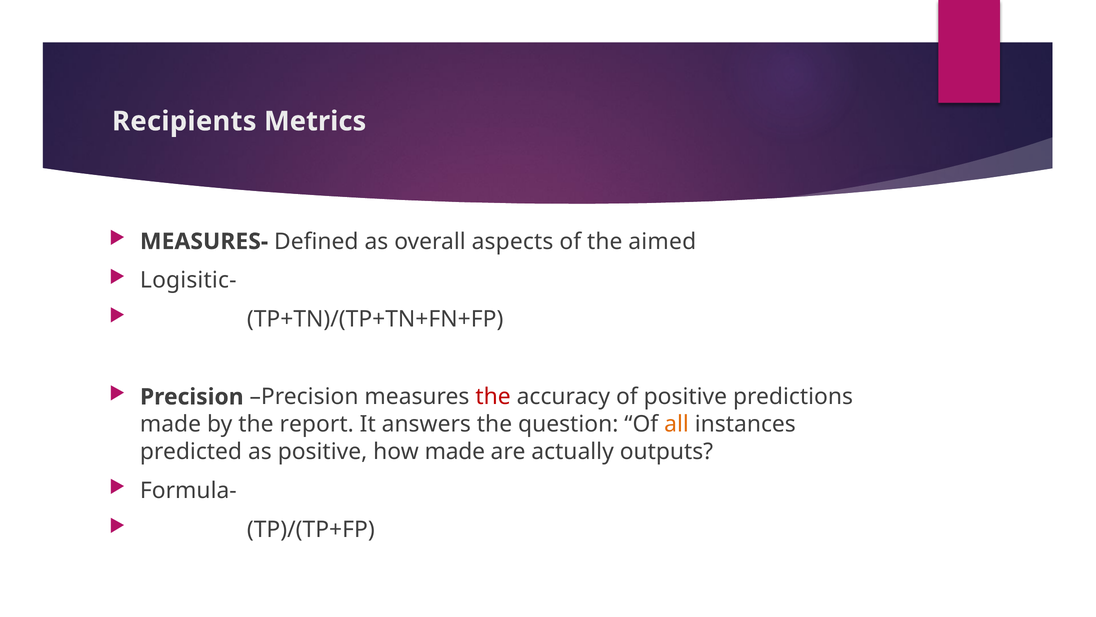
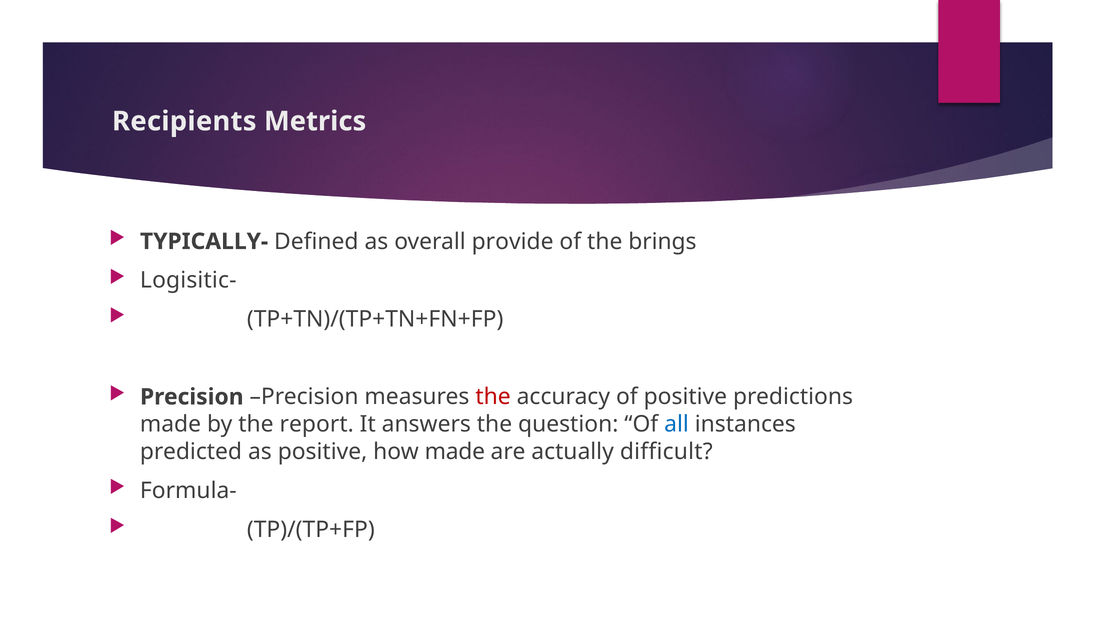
MEASURES-: MEASURES- -> TYPICALLY-
aspects: aspects -> provide
aimed: aimed -> brings
all colour: orange -> blue
outputs: outputs -> difficult
